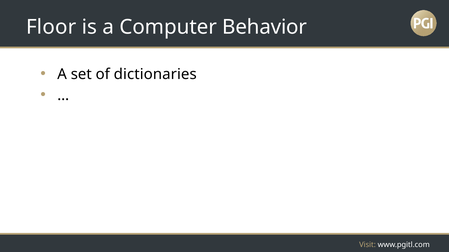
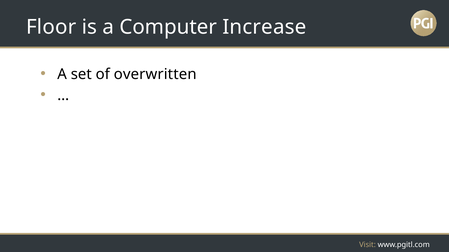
Behavior: Behavior -> Increase
dictionaries: dictionaries -> overwritten
